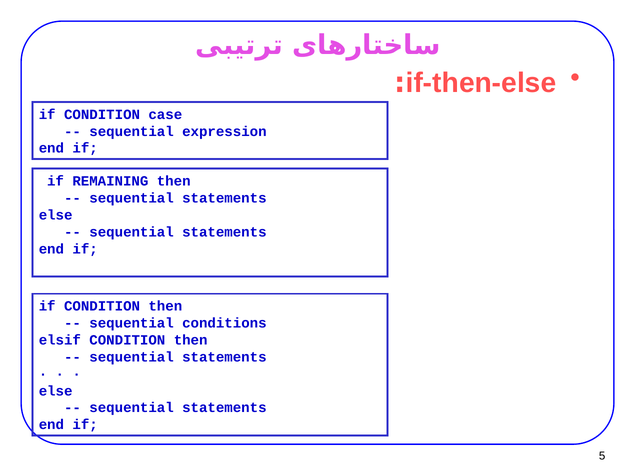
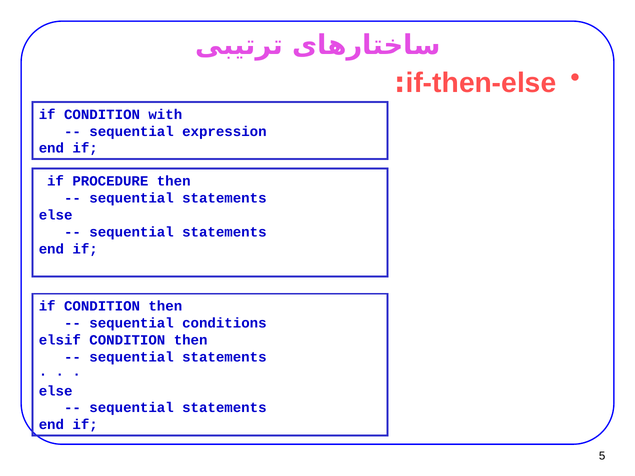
case: case -> with
REMAINING: REMAINING -> PROCEDURE
